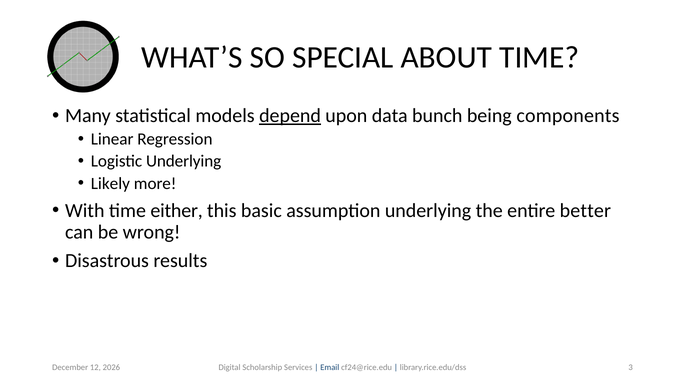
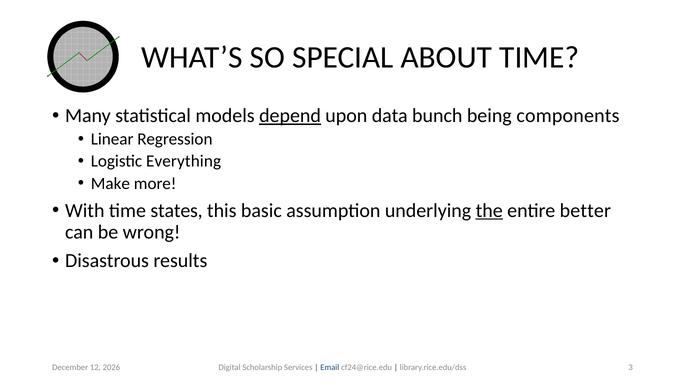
Logistic Underlying: Underlying -> Everything
Likely: Likely -> Make
either: either -> states
the underline: none -> present
